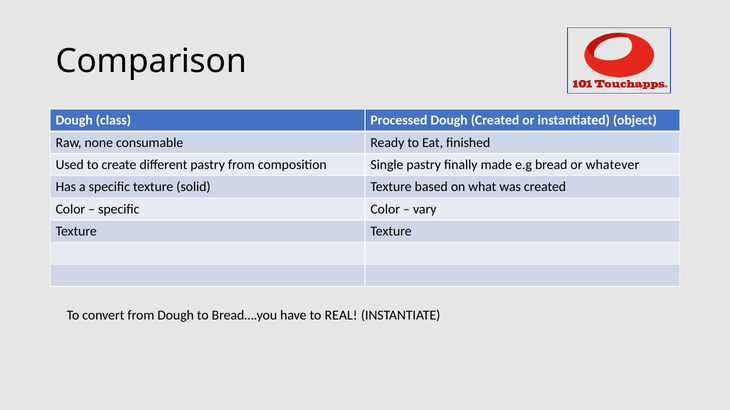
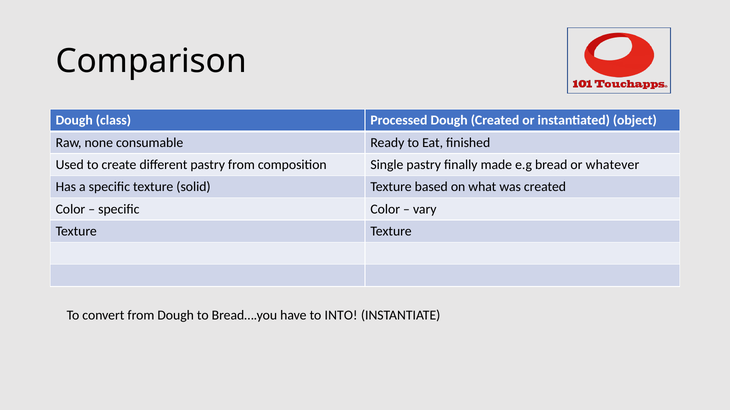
REAL: REAL -> INTO
